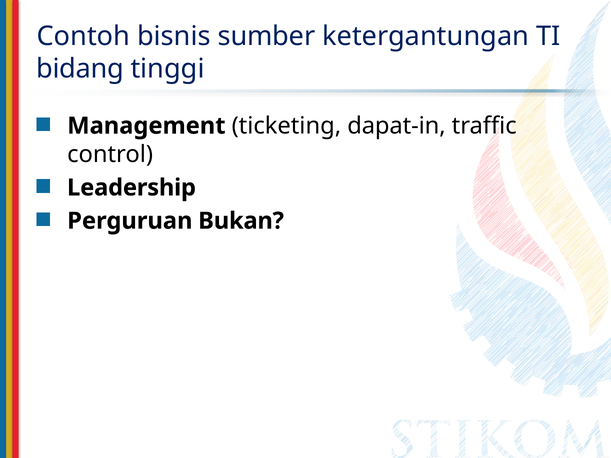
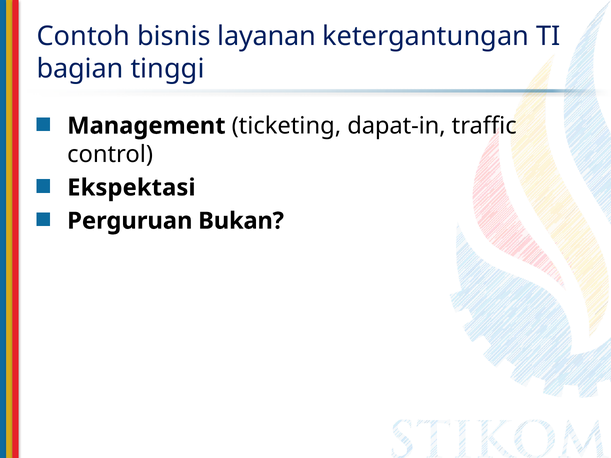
sumber: sumber -> layanan
bidang: bidang -> bagian
Leadership: Leadership -> Ekspektasi
